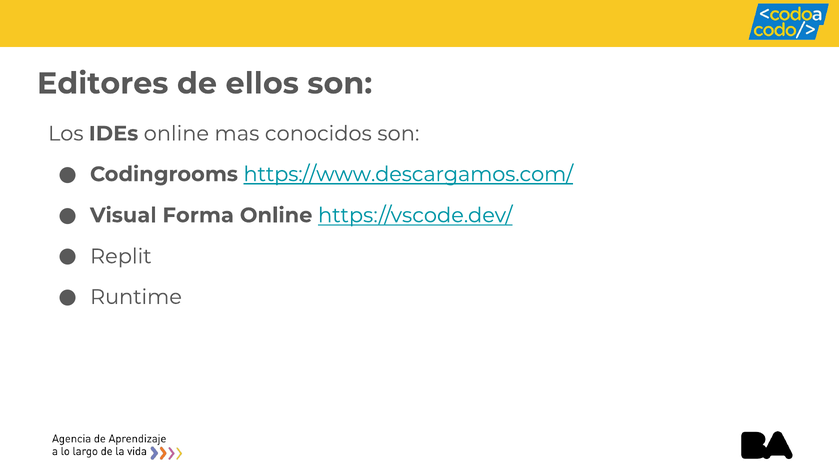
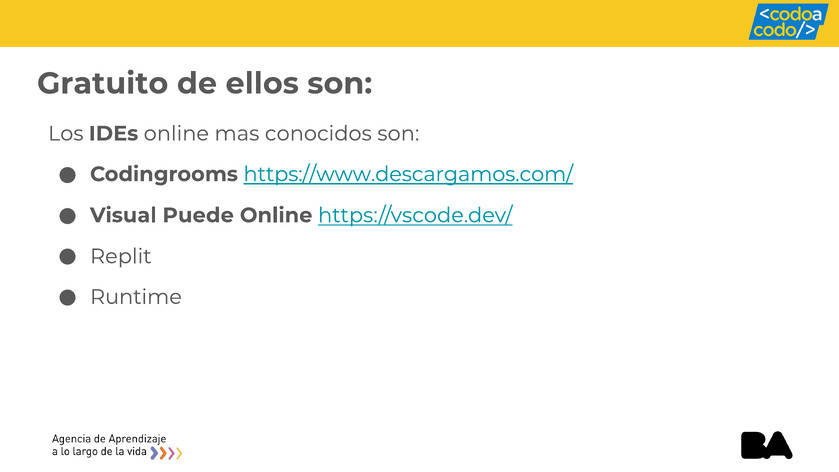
Editores: Editores -> Gratuito
Forma: Forma -> Puede
